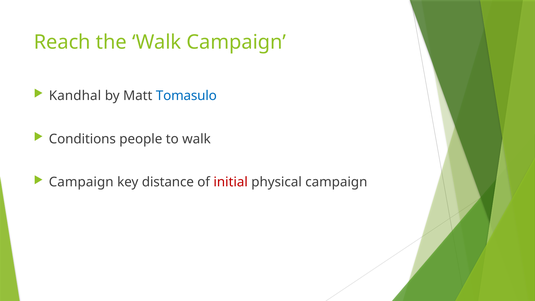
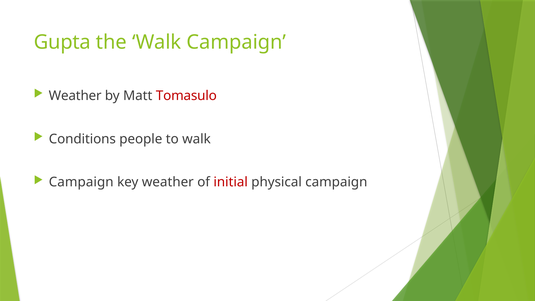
Reach: Reach -> Gupta
Kandhal at (75, 96): Kandhal -> Weather
Tomasulo colour: blue -> red
key distance: distance -> weather
